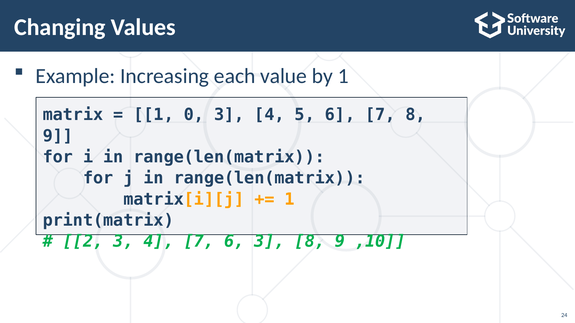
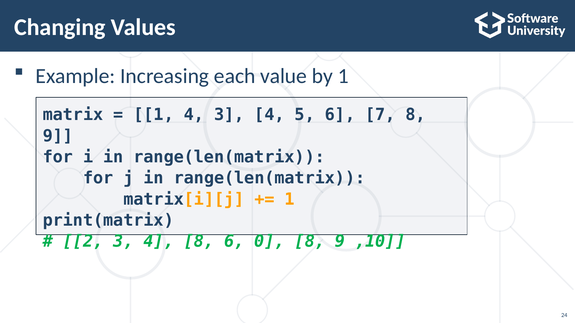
1 0: 0 -> 4
4 7: 7 -> 8
6 3: 3 -> 0
